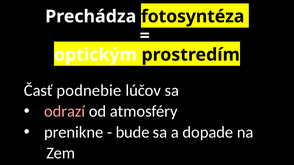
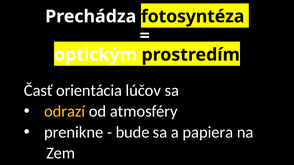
podnebie: podnebie -> orientácia
odrazí colour: pink -> yellow
dopade: dopade -> papiera
